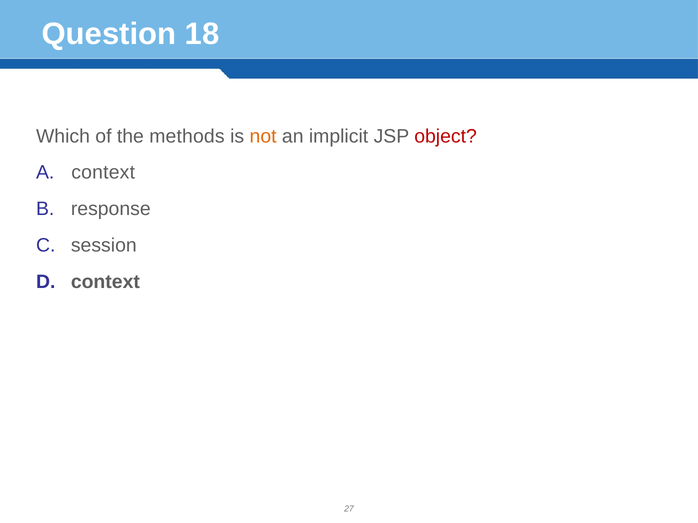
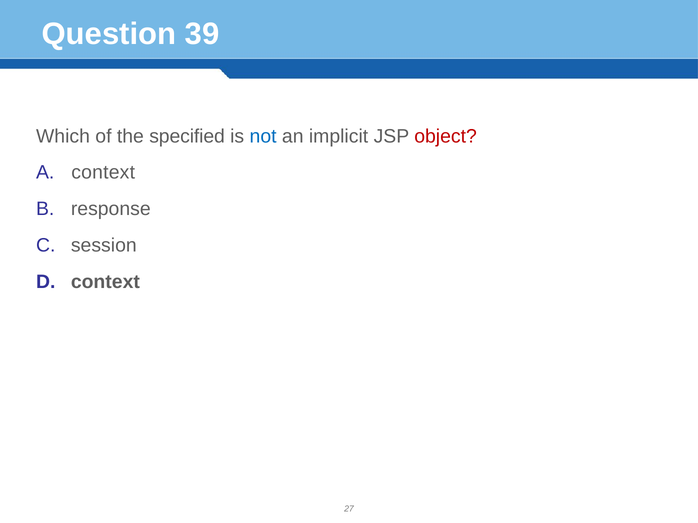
18: 18 -> 39
methods: methods -> specified
not colour: orange -> blue
